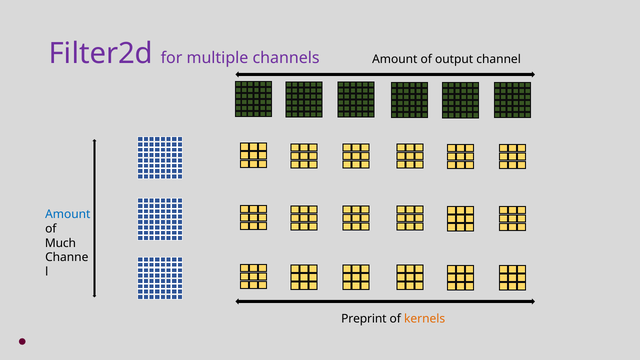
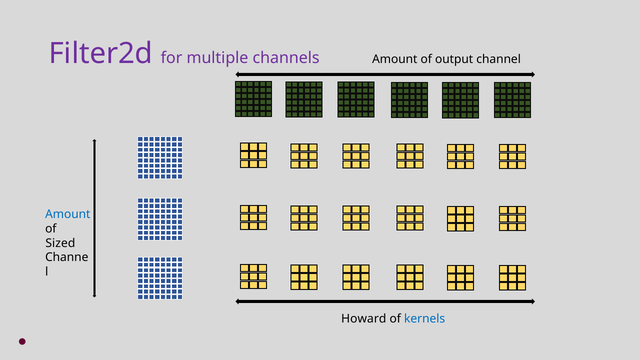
Much: Much -> Sized
Preprint: Preprint -> Howard
kernels colour: orange -> blue
